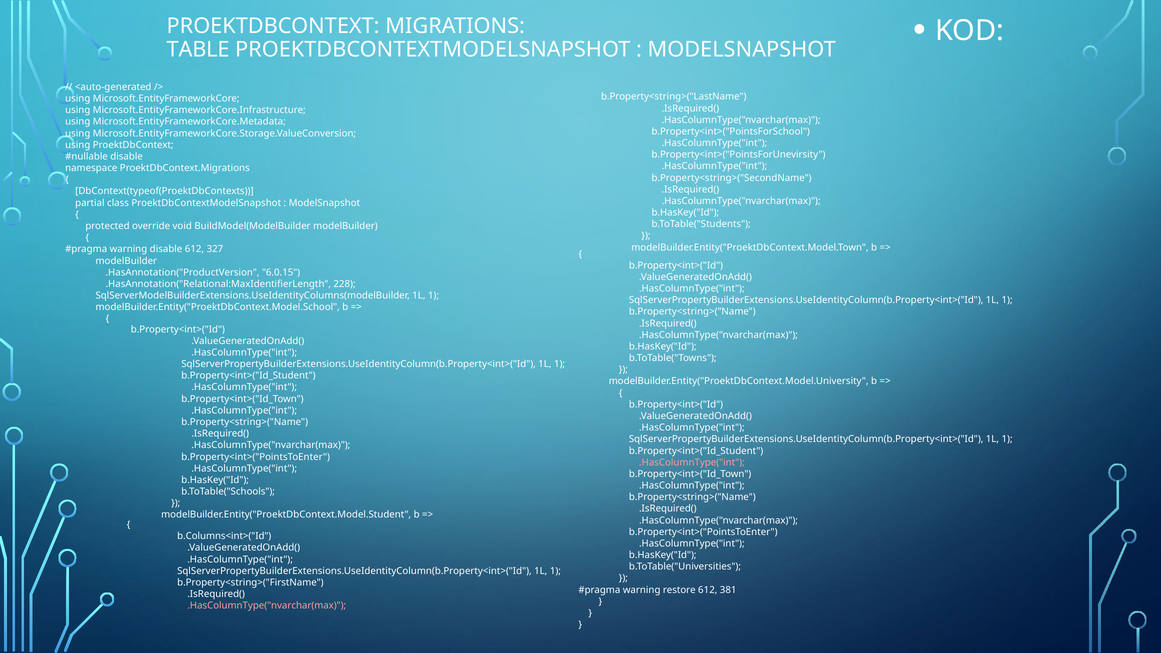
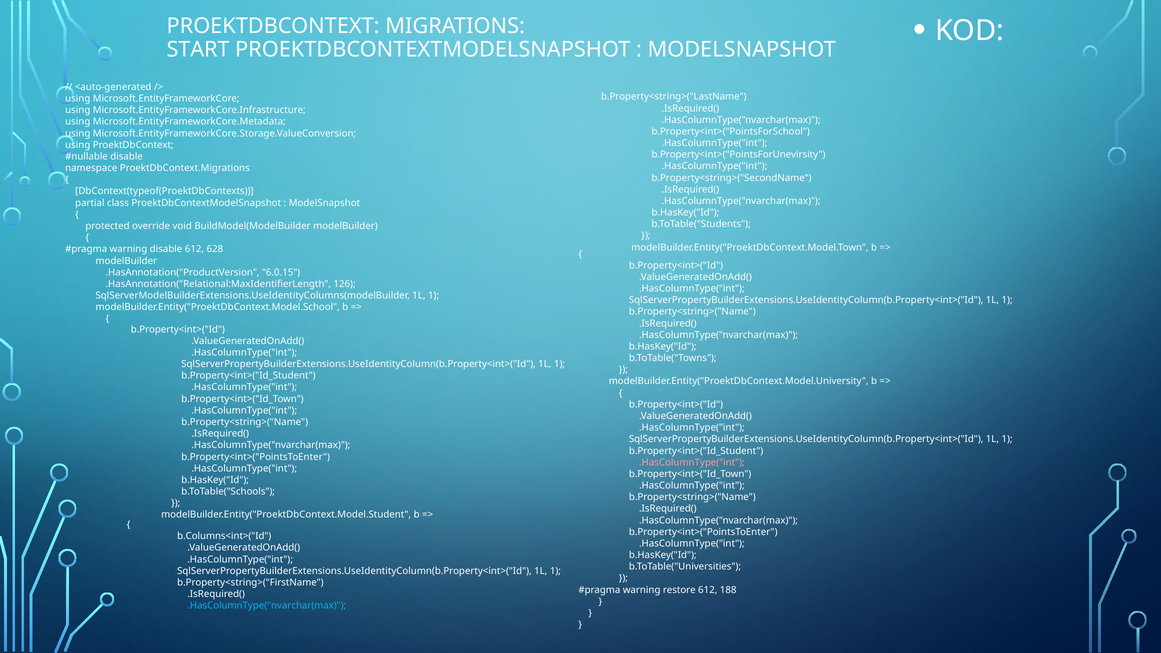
TABLE: TABLE -> START
327: 327 -> 628
228: 228 -> 126
381: 381 -> 188
.HasColumnType("nvarchar(max at (267, 606) colour: pink -> light blue
